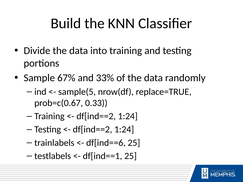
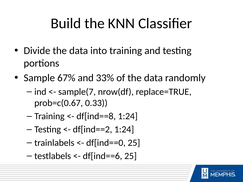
sample(5: sample(5 -> sample(7
df[ind==2 at (96, 116): df[ind==2 -> df[ind==8
df[ind==6: df[ind==6 -> df[ind==0
df[ind==1: df[ind==1 -> df[ind==6
